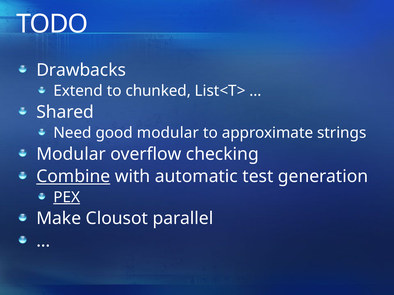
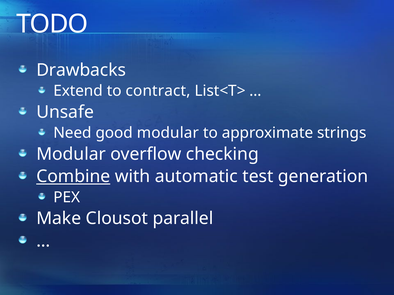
chunked: chunked -> contract
Shared: Shared -> Unsafe
PEX underline: present -> none
